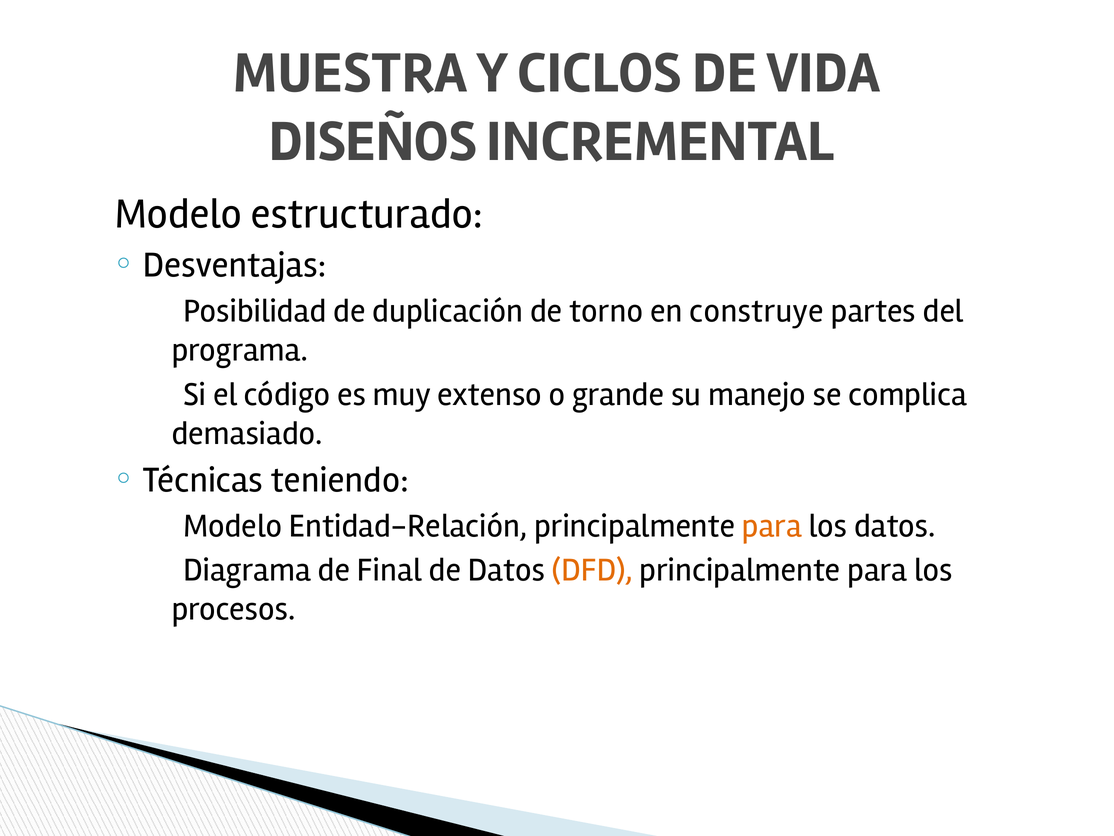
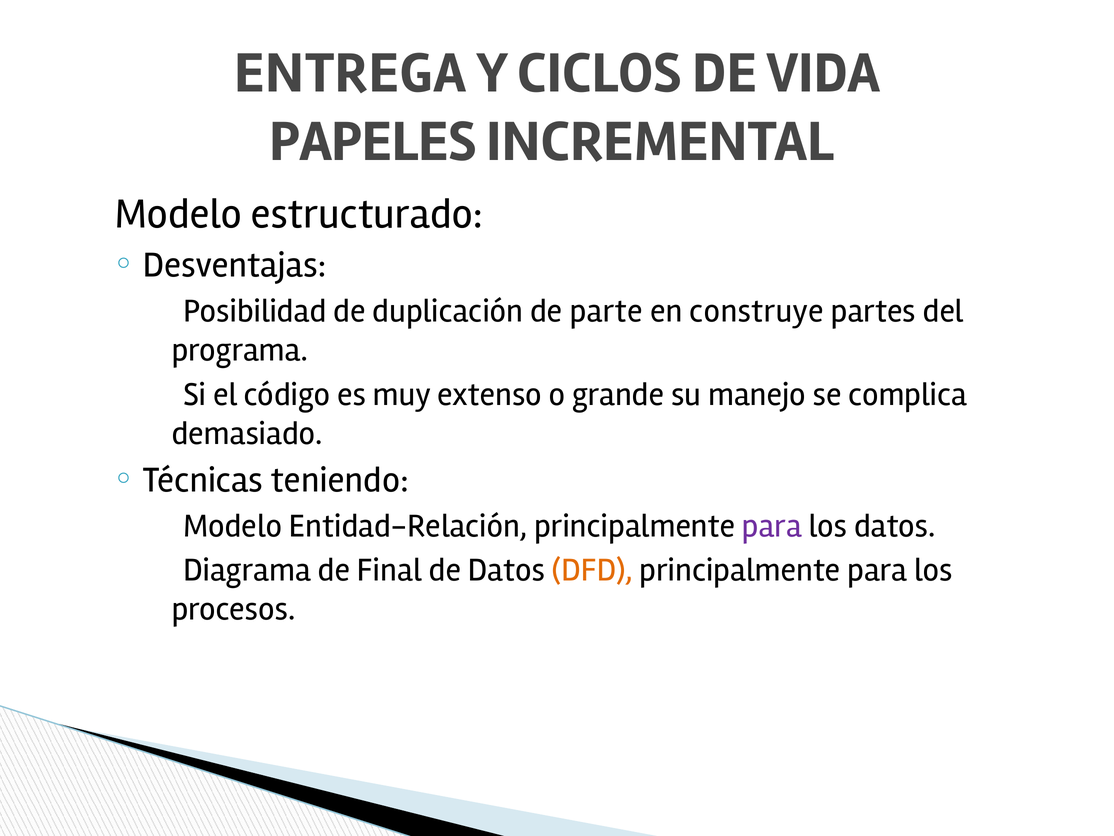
MUESTRA: MUESTRA -> ENTREGA
DISEÑOS: DISEÑOS -> PAPELES
torno: torno -> parte
para at (772, 525) colour: orange -> purple
